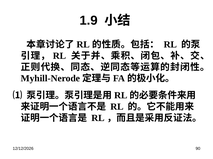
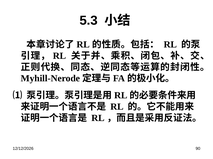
1.9: 1.9 -> 5.3
